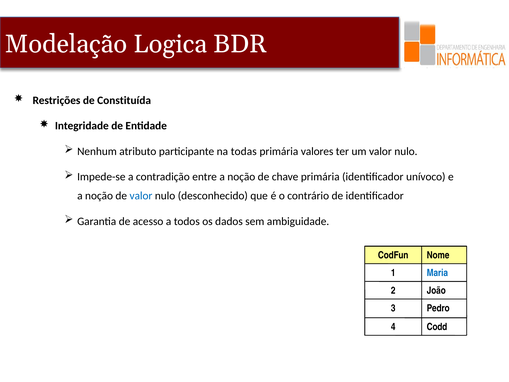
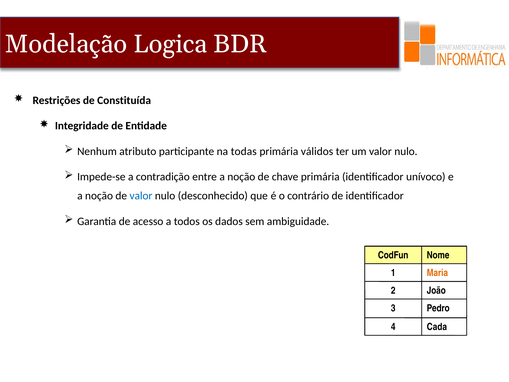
valores: valores -> válidos
Maria colour: blue -> orange
Codd: Codd -> Cada
